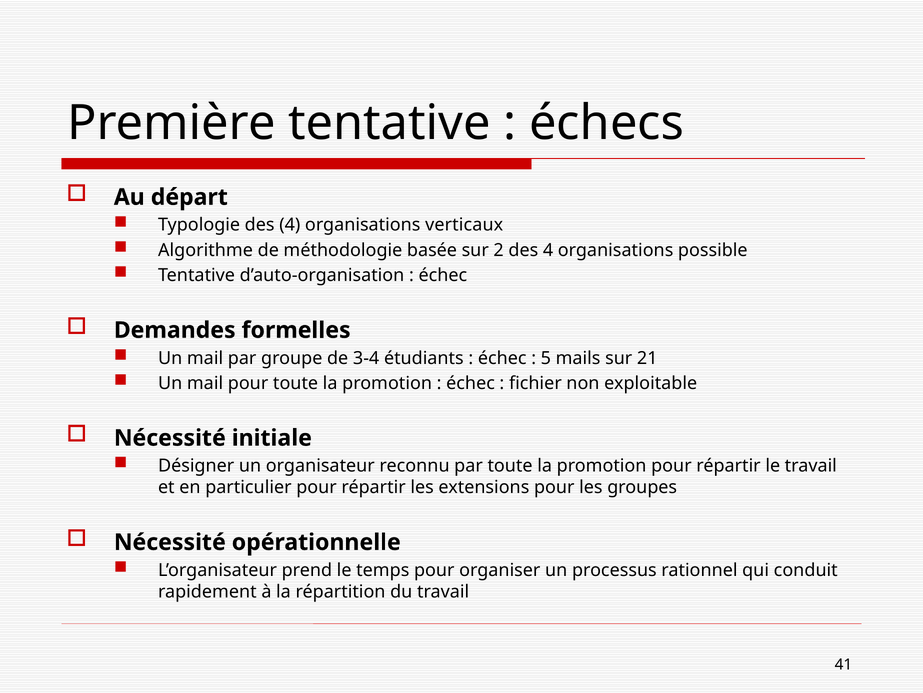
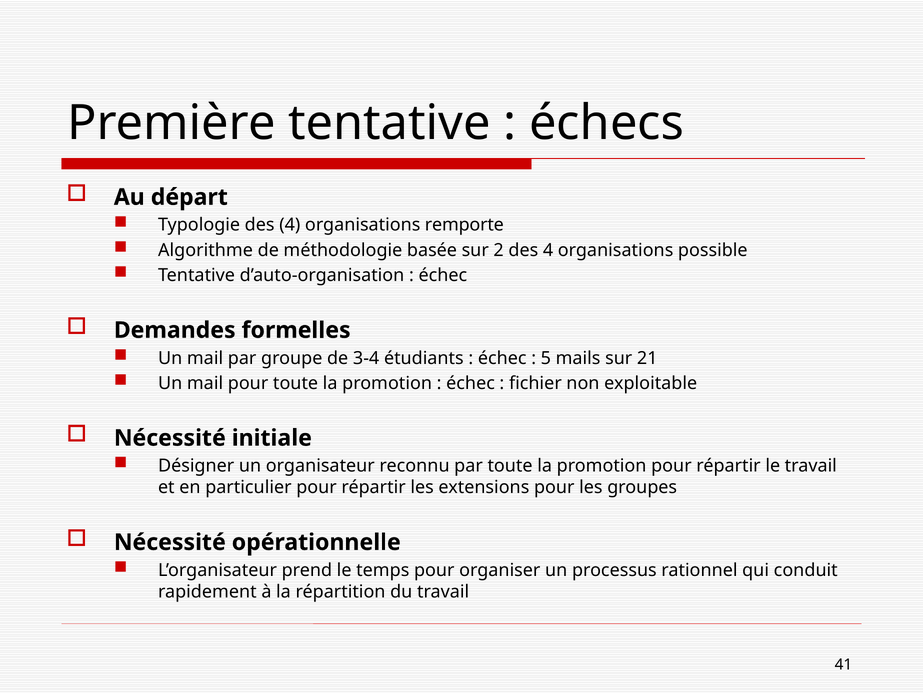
verticaux: verticaux -> remporte
